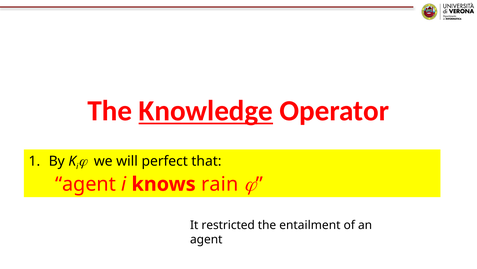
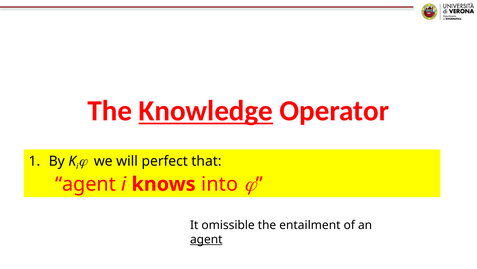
rain: rain -> into
restricted: restricted -> omissible
agent at (206, 239) underline: none -> present
